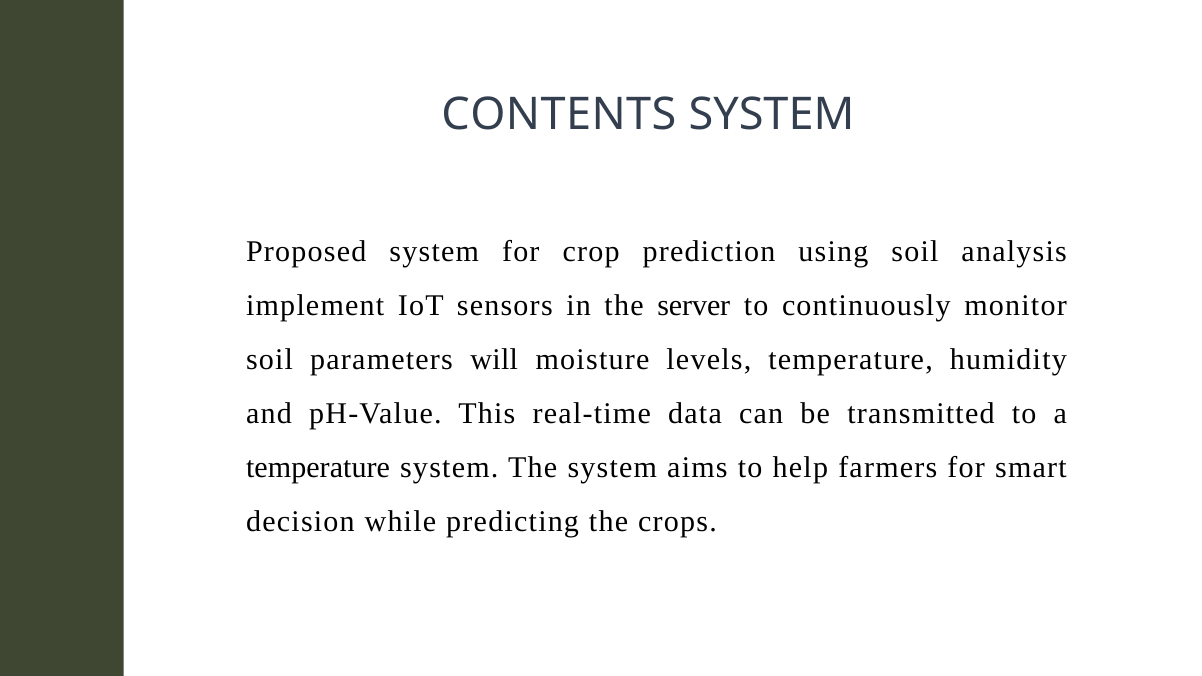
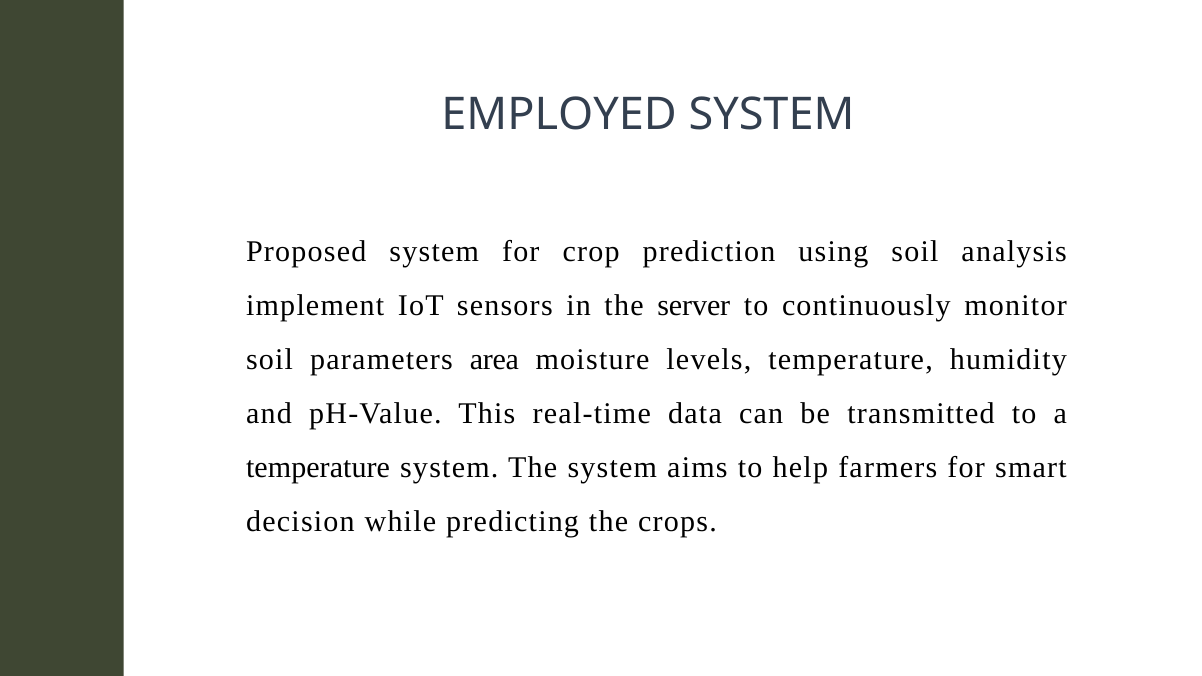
CONTENTS: CONTENTS -> EMPLOYED
will: will -> area
